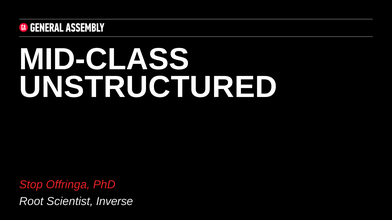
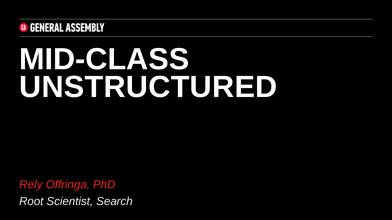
Stop: Stop -> Rely
Inverse: Inverse -> Search
